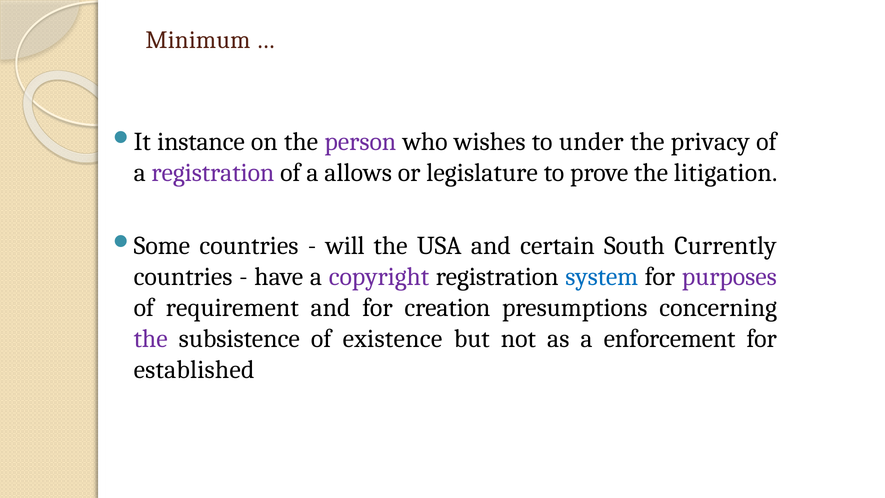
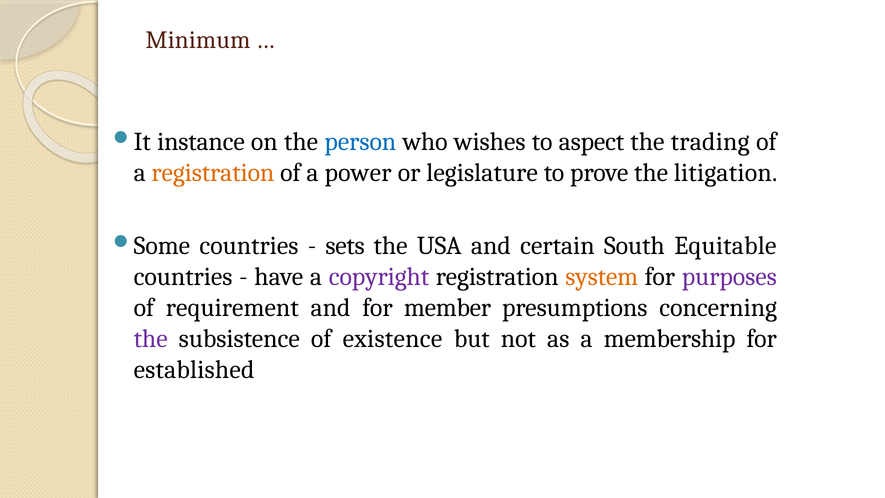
person colour: purple -> blue
under: under -> aspect
privacy: privacy -> trading
registration at (213, 173) colour: purple -> orange
allows: allows -> power
will: will -> sets
Currently: Currently -> Equitable
system colour: blue -> orange
creation: creation -> member
enforcement: enforcement -> membership
